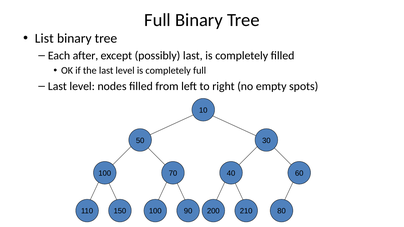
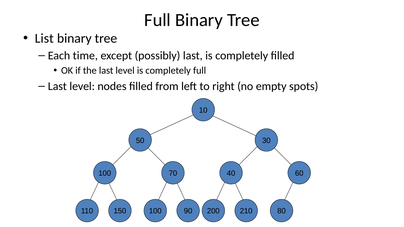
after: after -> time
